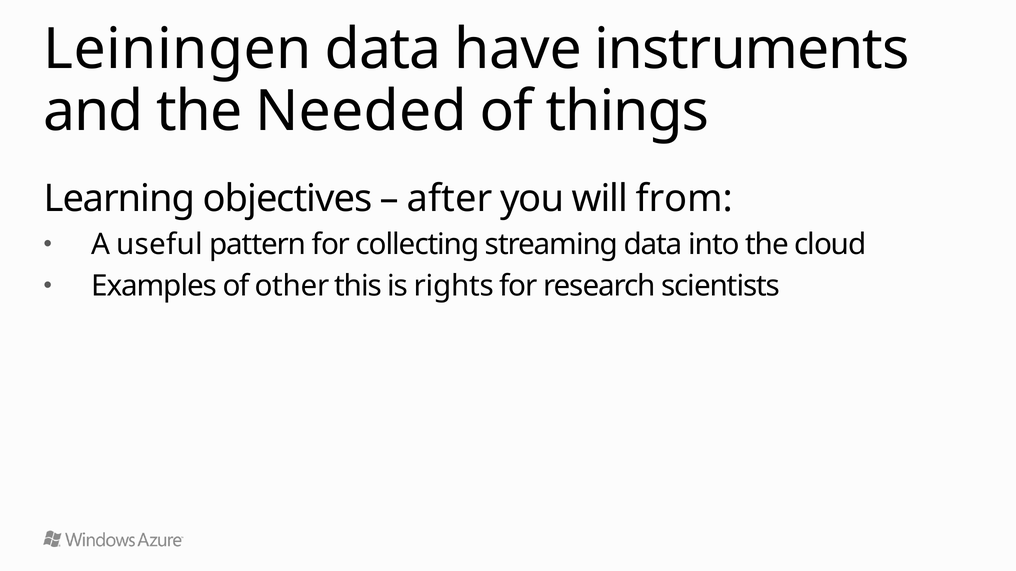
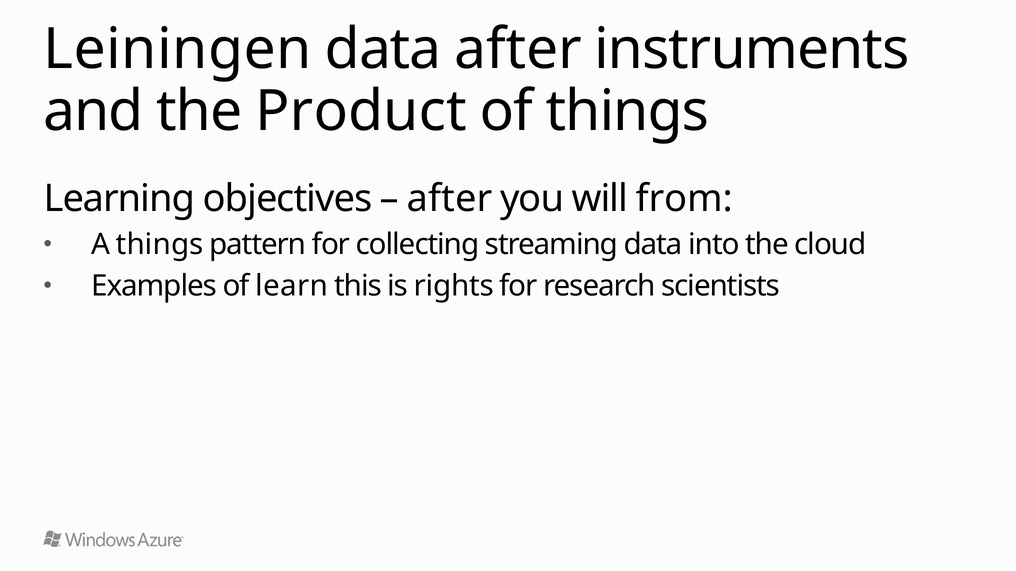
data have: have -> after
Needed: Needed -> Product
A useful: useful -> things
other: other -> learn
